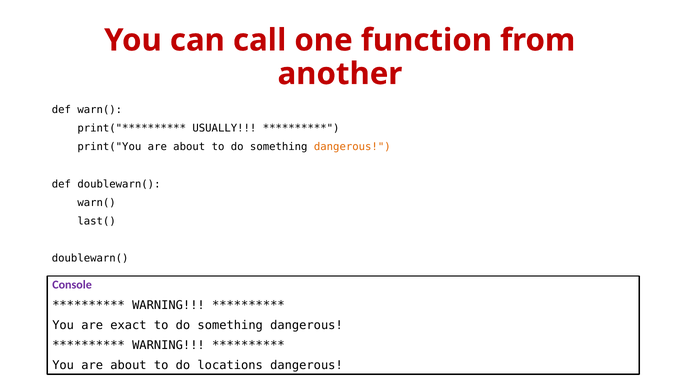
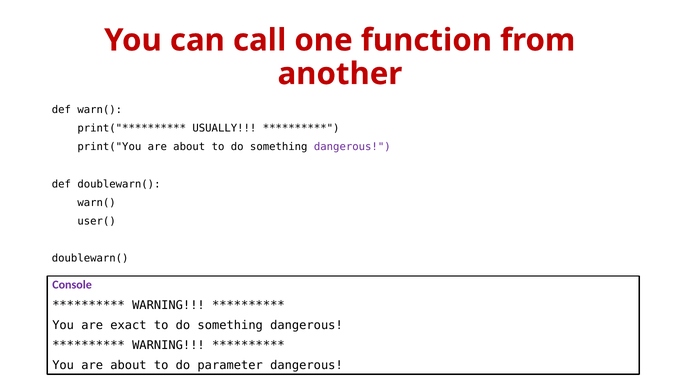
dangerous at (352, 147) colour: orange -> purple
last(: last( -> user(
locations: locations -> parameter
